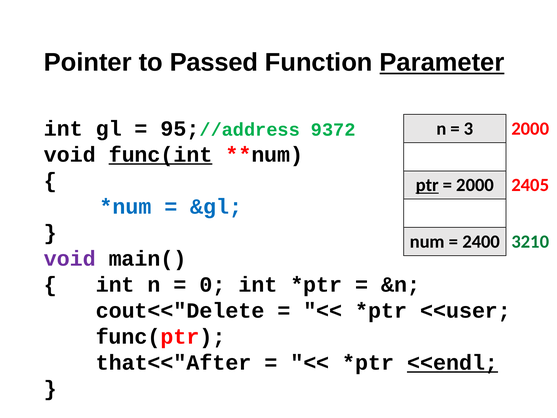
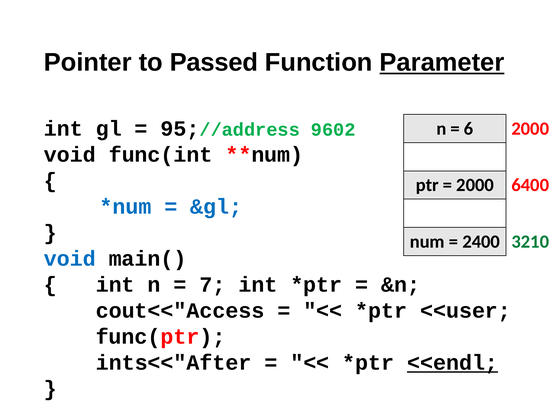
9372: 9372 -> 9602
3: 3 -> 6
func(int underline: present -> none
ptr underline: present -> none
2405: 2405 -> 6400
void at (70, 259) colour: purple -> blue
0: 0 -> 7
cout<<"Delete: cout<<"Delete -> cout<<"Access
that<<"After: that<<"After -> ints<<"After
